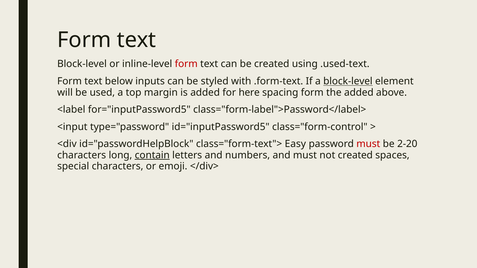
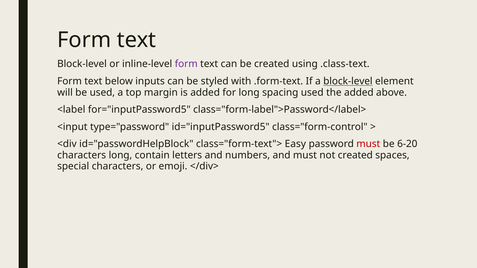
form at (186, 64) colour: red -> purple
.used-text: .used-text -> .class-text
for here: here -> long
spacing form: form -> used
2-20: 2-20 -> 6-20
contain underline: present -> none
